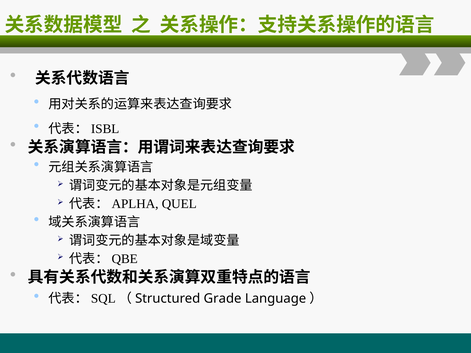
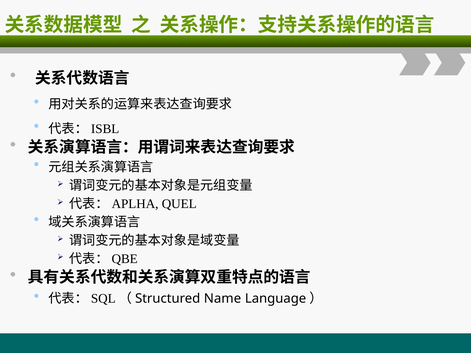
Grade: Grade -> Name
